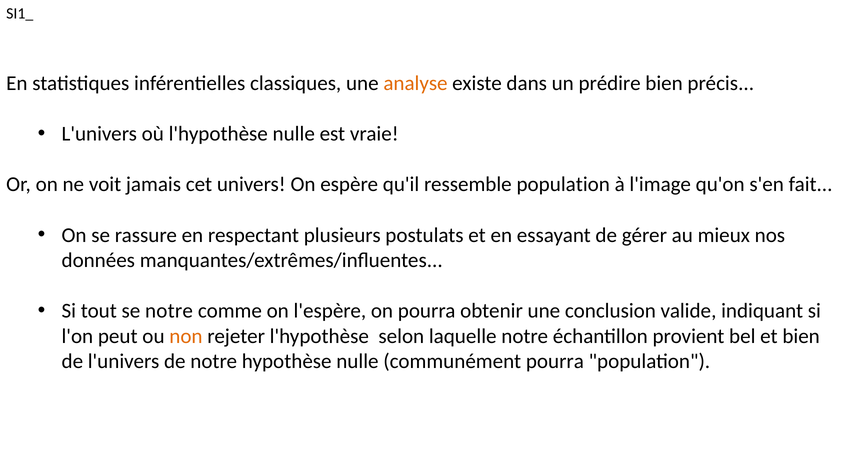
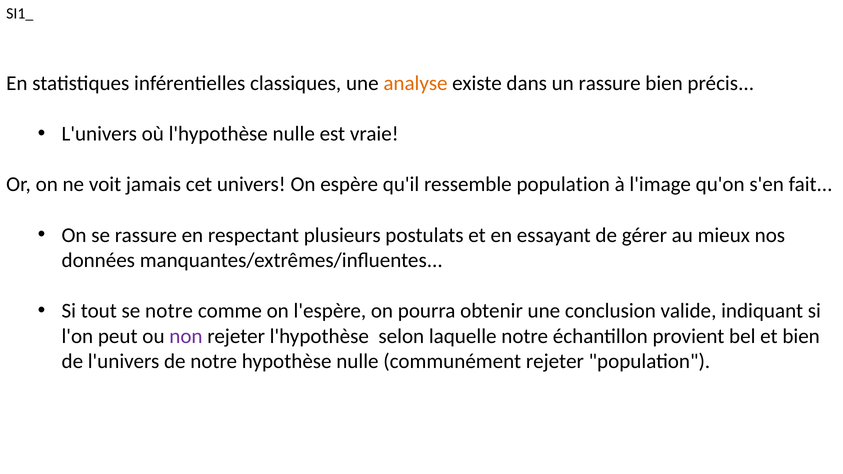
un prédire: prédire -> rassure
non colour: orange -> purple
communément pourra: pourra -> rejeter
